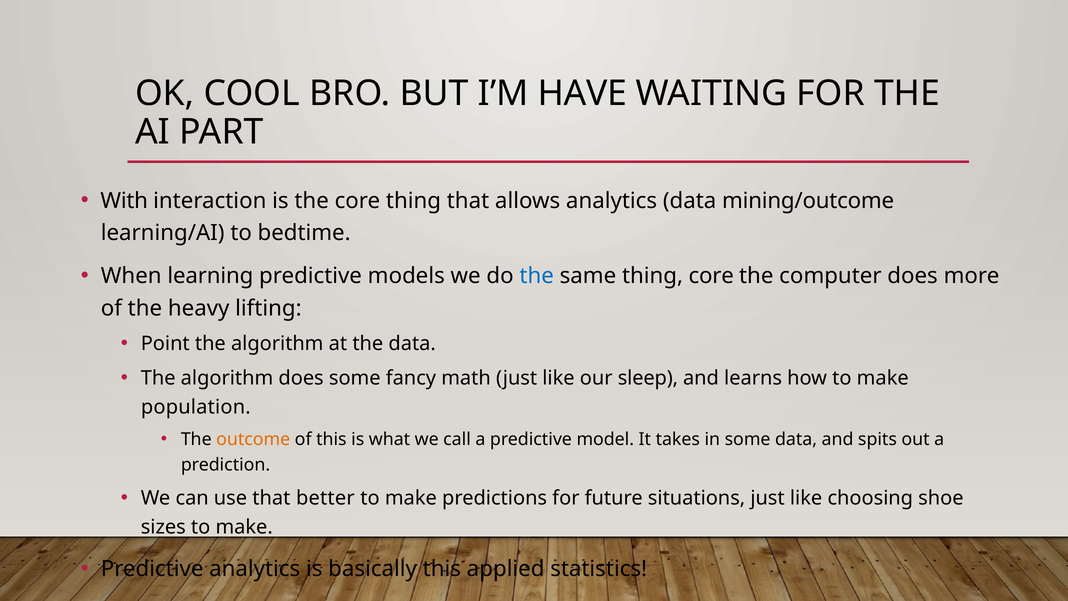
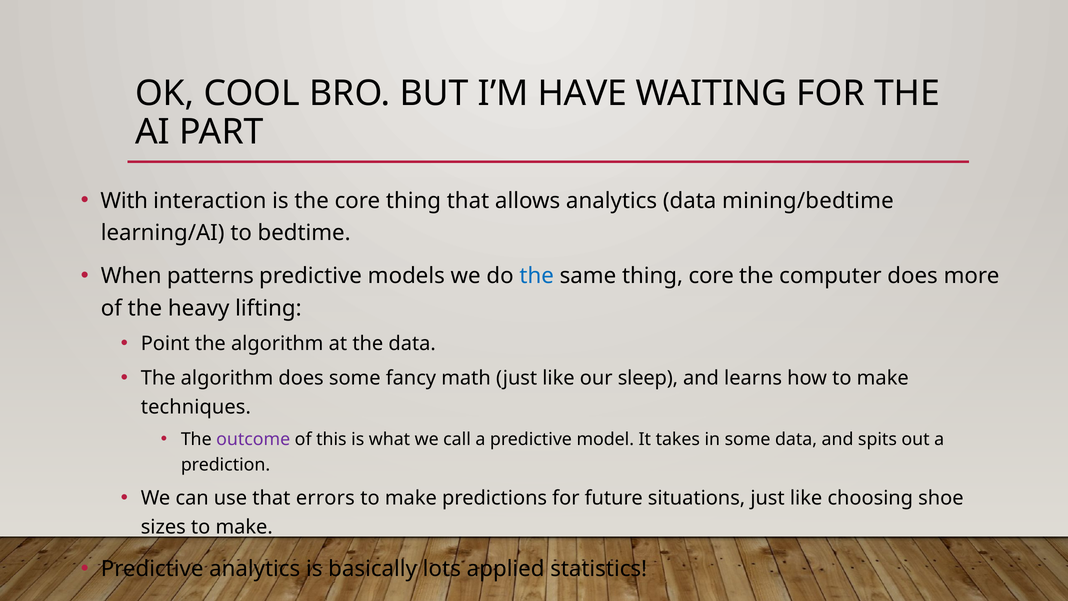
mining/outcome: mining/outcome -> mining/bedtime
learning: learning -> patterns
population: population -> techniques
outcome colour: orange -> purple
better: better -> errors
basically this: this -> lots
